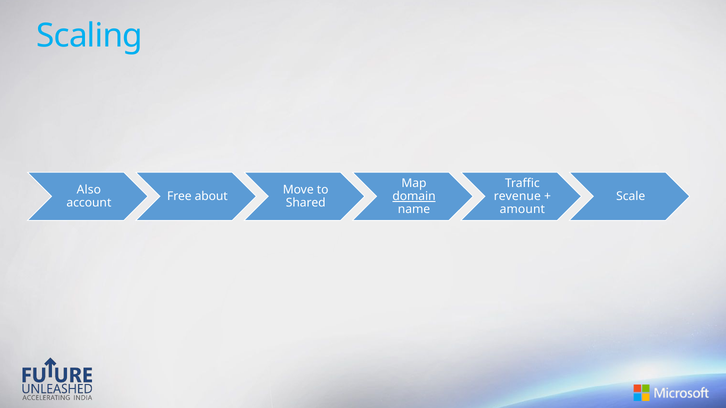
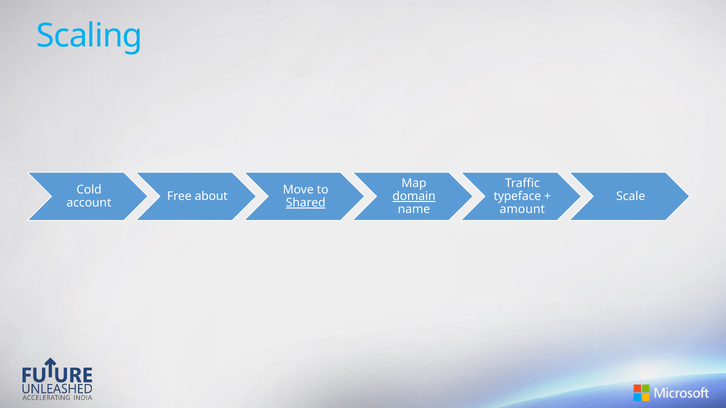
Also: Also -> Cold
revenue: revenue -> typeface
Shared underline: none -> present
